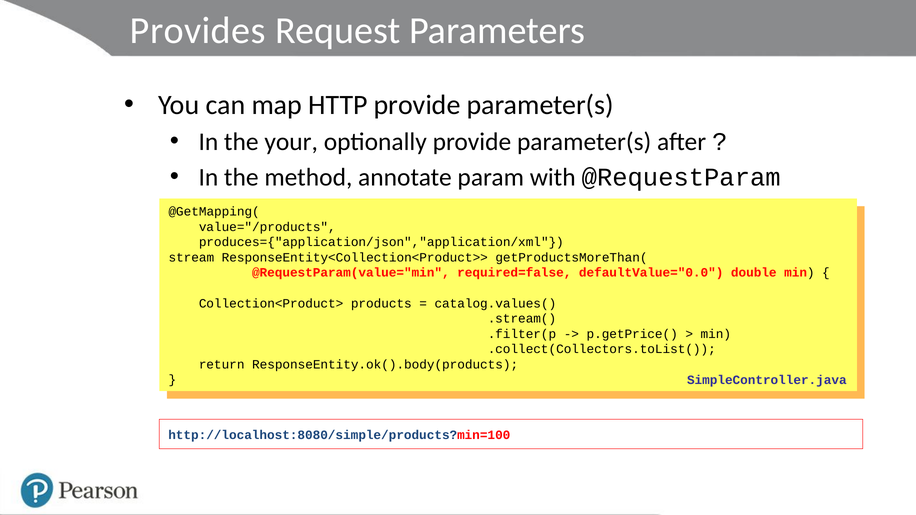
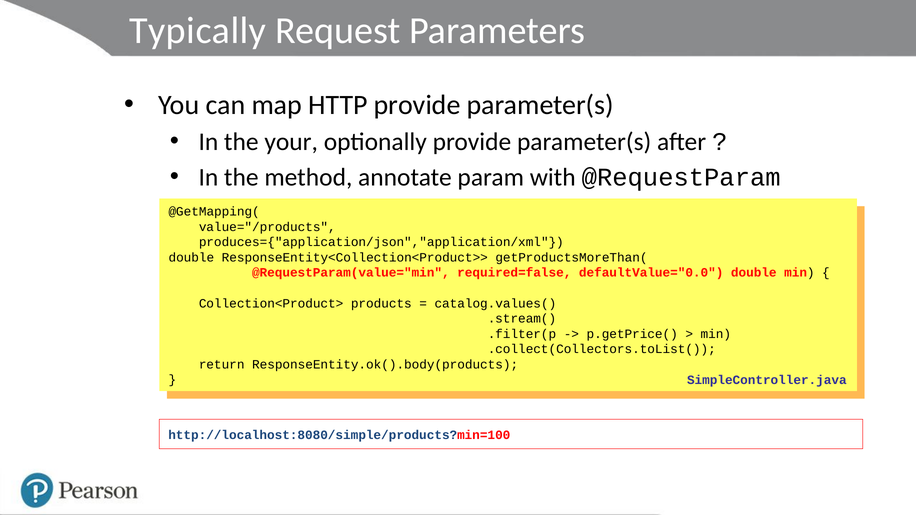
Provides: Provides -> Typically
stream at (191, 258): stream -> double
